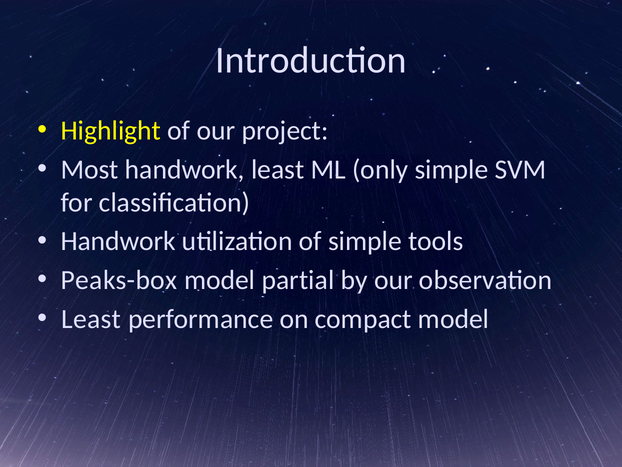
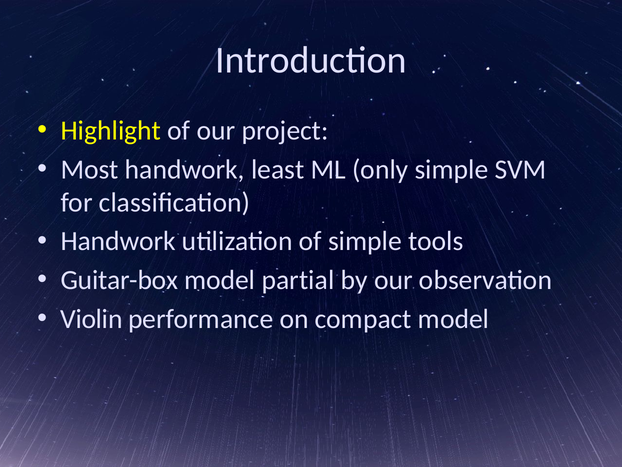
Peaks-box: Peaks-box -> Guitar-box
Least at (91, 319): Least -> Violin
